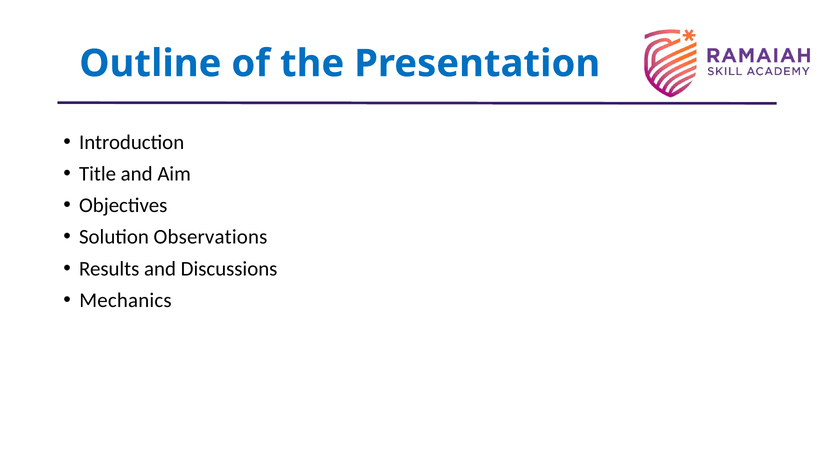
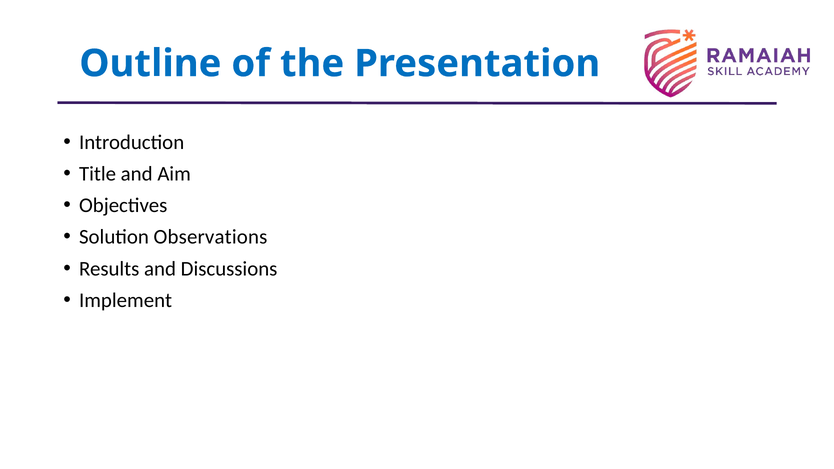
Mechanics: Mechanics -> Implement
